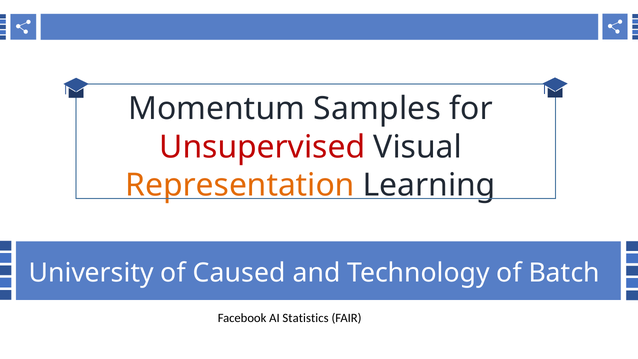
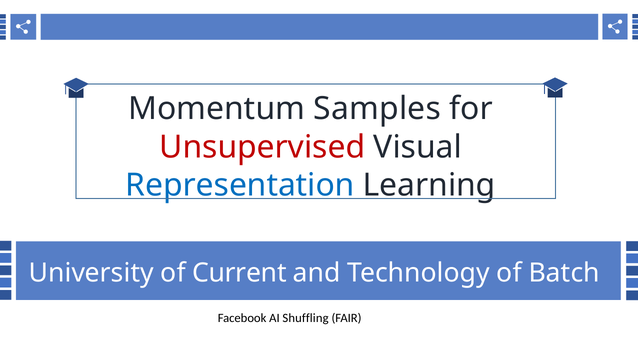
Representation colour: orange -> blue
Caused: Caused -> Current
Statistics: Statistics -> Shuffling
